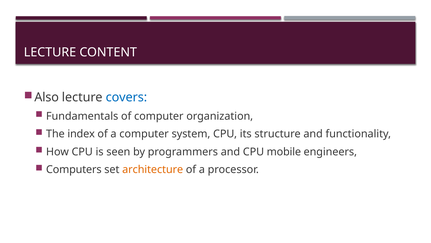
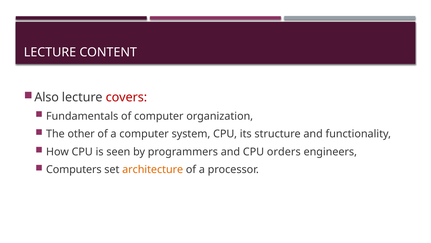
covers colour: blue -> red
index: index -> other
mobile: mobile -> orders
